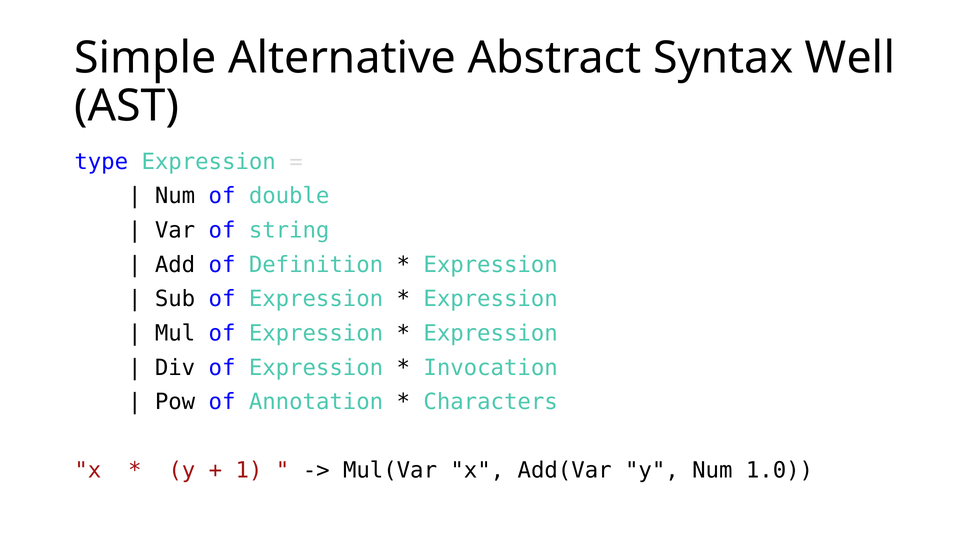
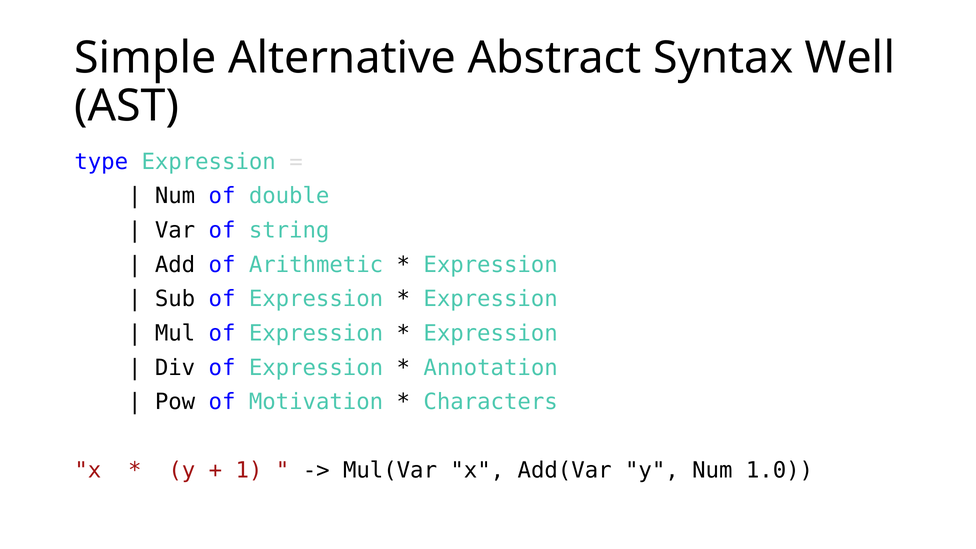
Definition: Definition -> Arithmetic
Invocation: Invocation -> Annotation
Annotation: Annotation -> Motivation
